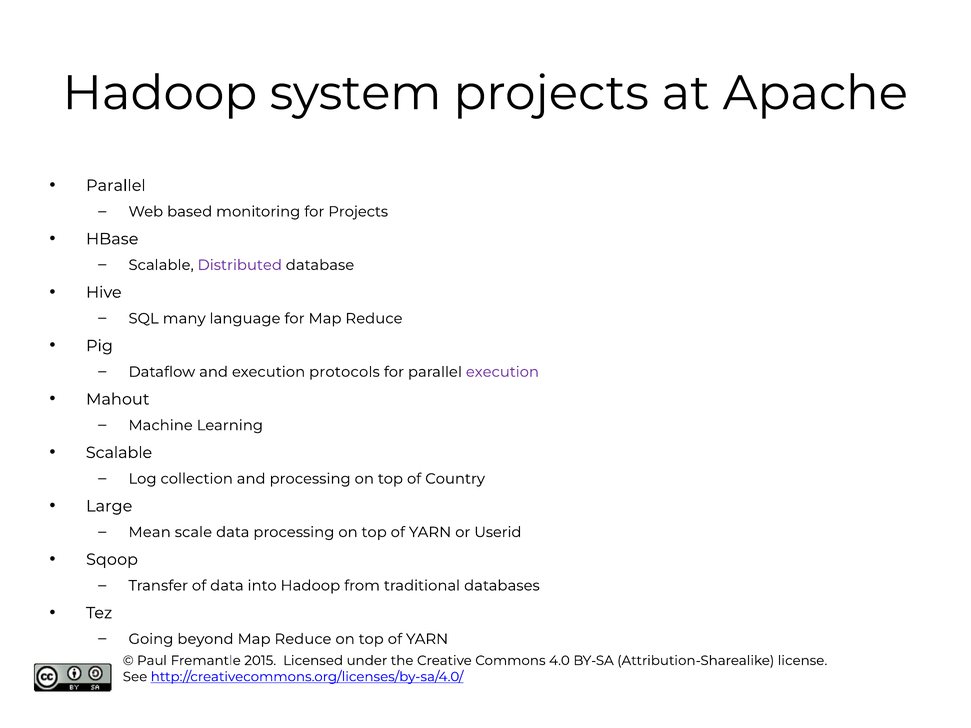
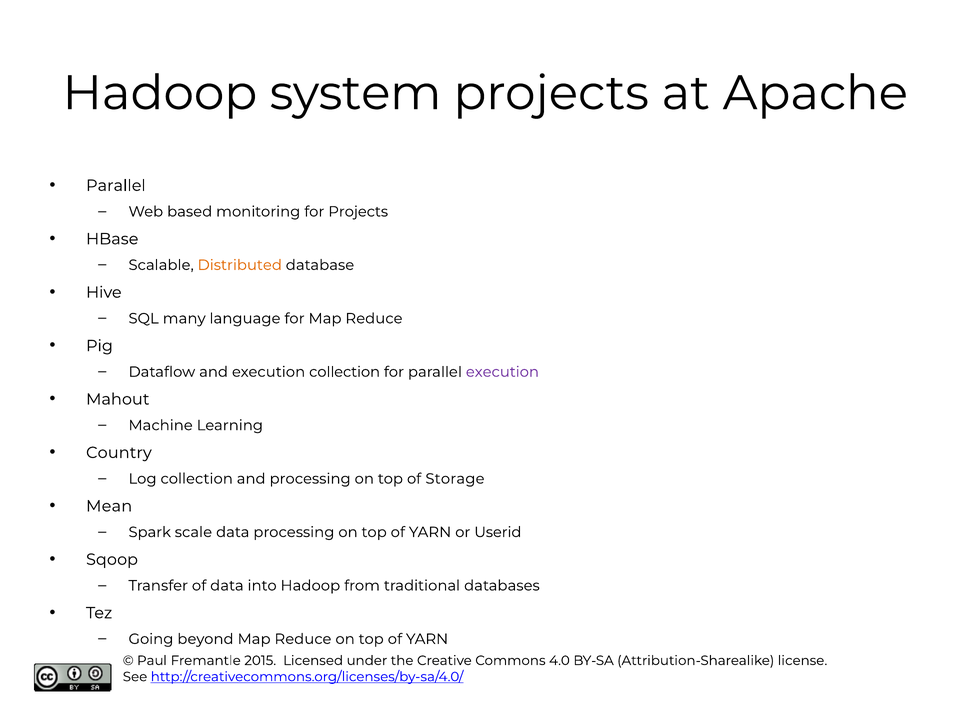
Distributed colour: purple -> orange
execution protocols: protocols -> collection
Scalable at (119, 453): Scalable -> Country
Country: Country -> Storage
Large: Large -> Mean
Mean: Mean -> Spark
